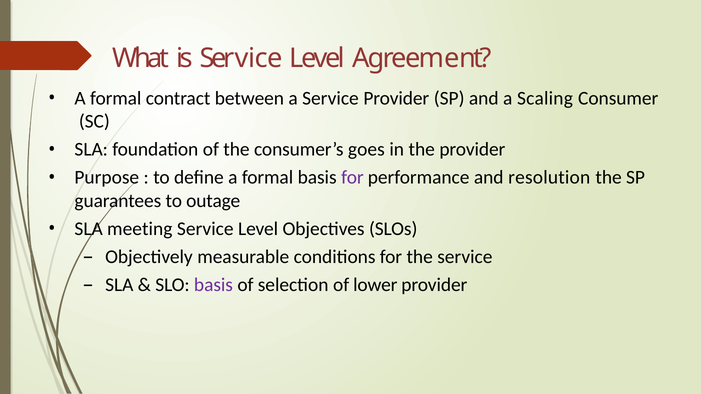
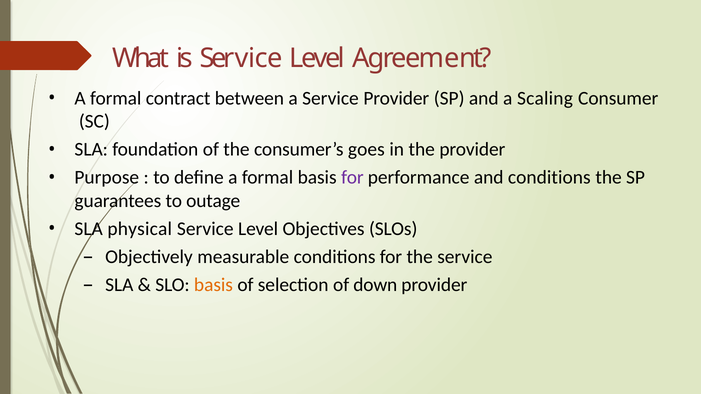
and resolution: resolution -> conditions
meeting: meeting -> physical
basis at (213, 285) colour: purple -> orange
lower: lower -> down
